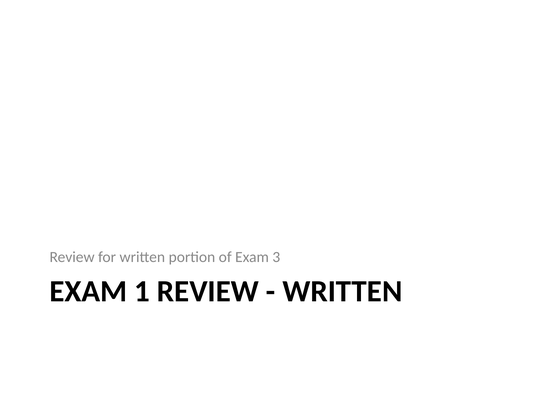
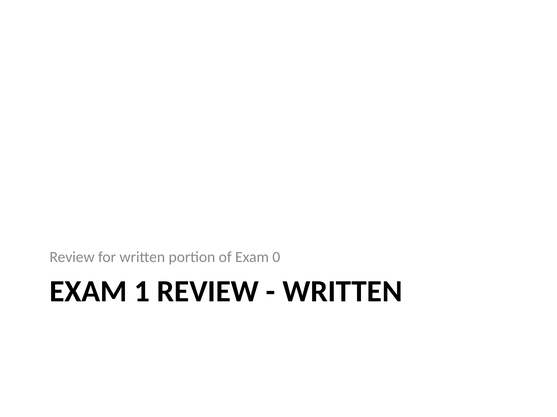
3: 3 -> 0
